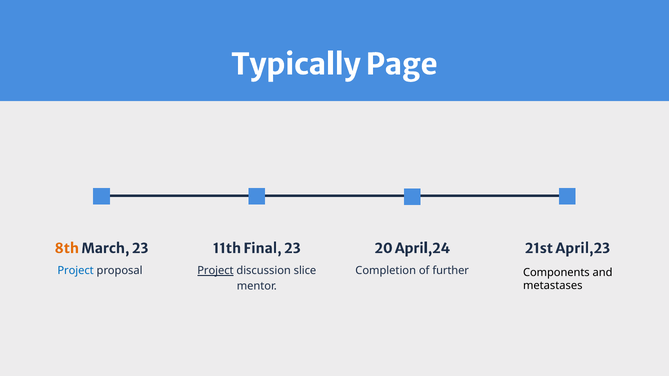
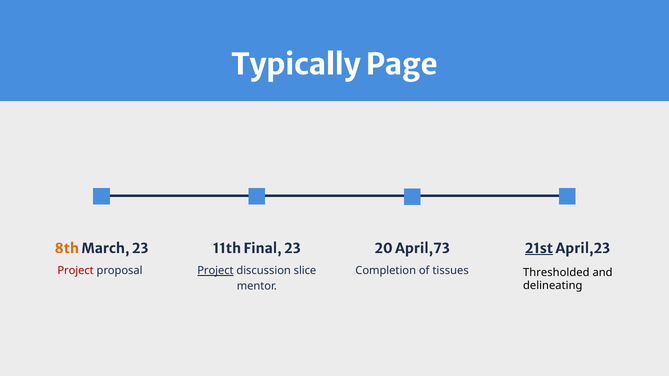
April,24: April,24 -> April,73
21st underline: none -> present
Project at (76, 271) colour: blue -> red
further: further -> tissues
Components: Components -> Thresholded
metastases: metastases -> delineating
